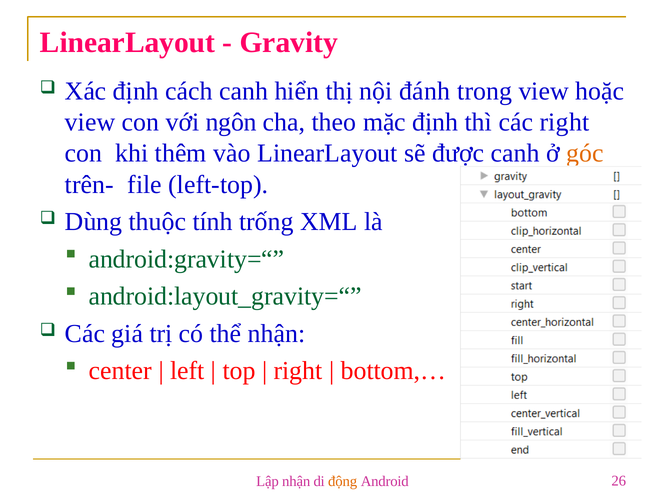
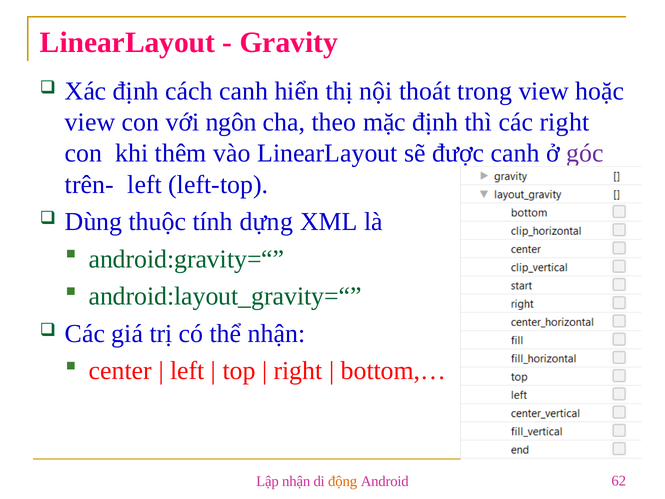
đánh: đánh -> thoát
góc colour: orange -> purple
trên- file: file -> left
trống: trống -> dựng
26: 26 -> 62
